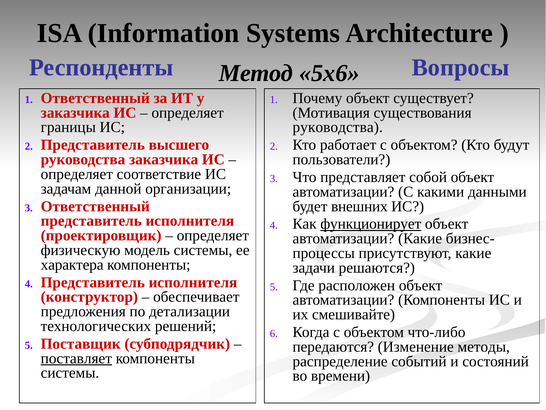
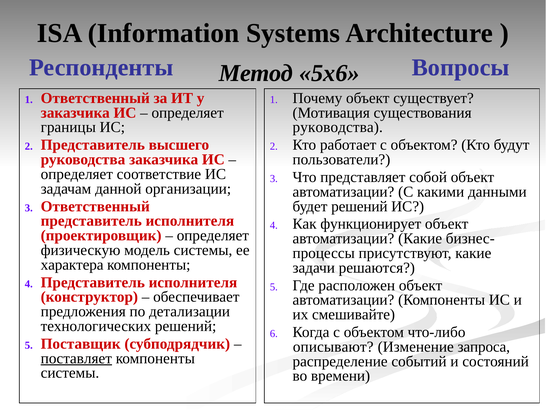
будет внешних: внешних -> решений
функционирует underline: present -> none
передаются: передаются -> описывают
методы: методы -> запроса
